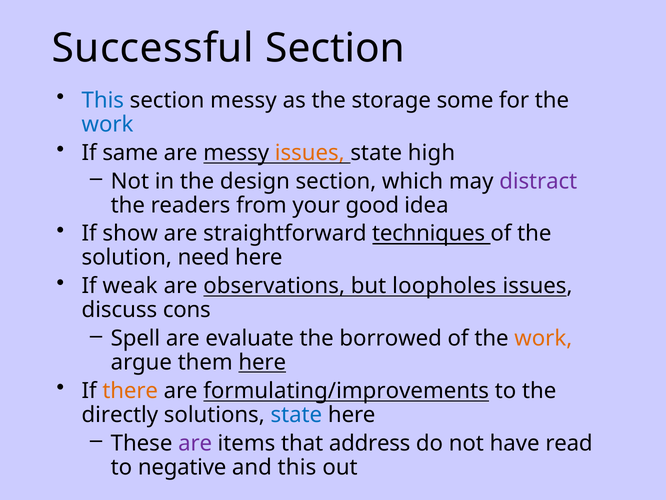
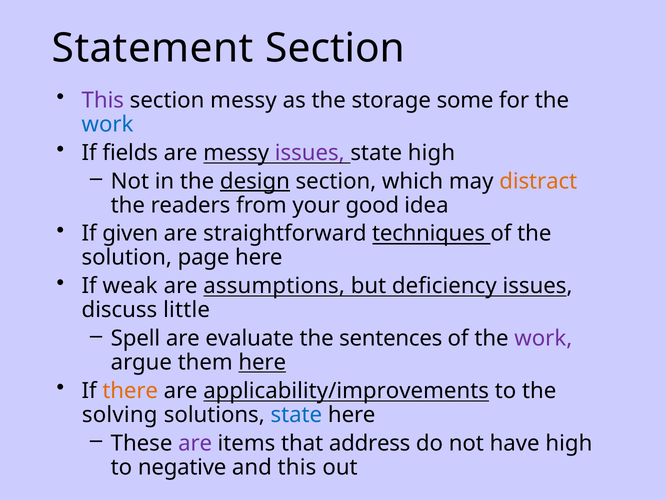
Successful: Successful -> Statement
This at (103, 100) colour: blue -> purple
same: same -> fields
issues at (310, 153) colour: orange -> purple
design underline: none -> present
distract colour: purple -> orange
show: show -> given
need: need -> page
observations: observations -> assumptions
loopholes: loopholes -> deficiency
cons: cons -> little
borrowed: borrowed -> sentences
work at (543, 338) colour: orange -> purple
formulating/improvements: formulating/improvements -> applicability/improvements
directly: directly -> solving
have read: read -> high
